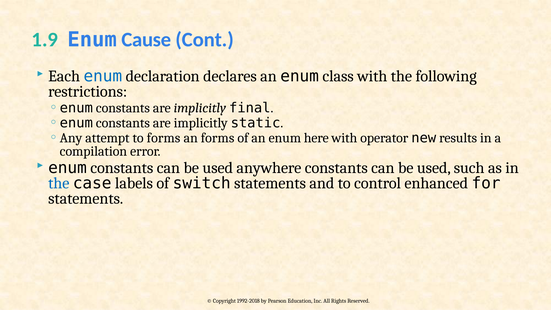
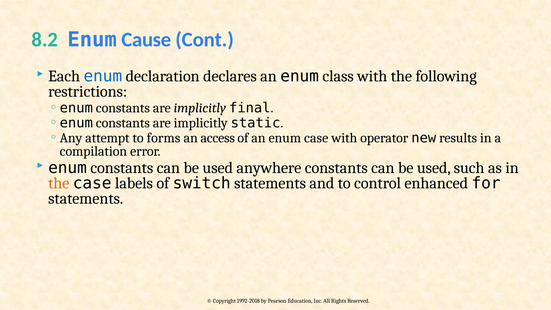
1.9: 1.9 -> 8.2
an forms: forms -> access
enum here: here -> case
the at (59, 183) colour: blue -> orange
